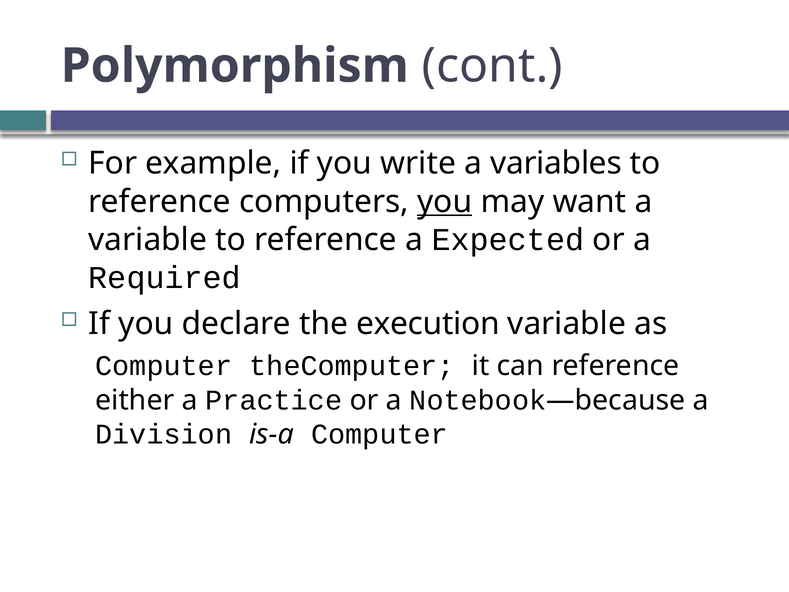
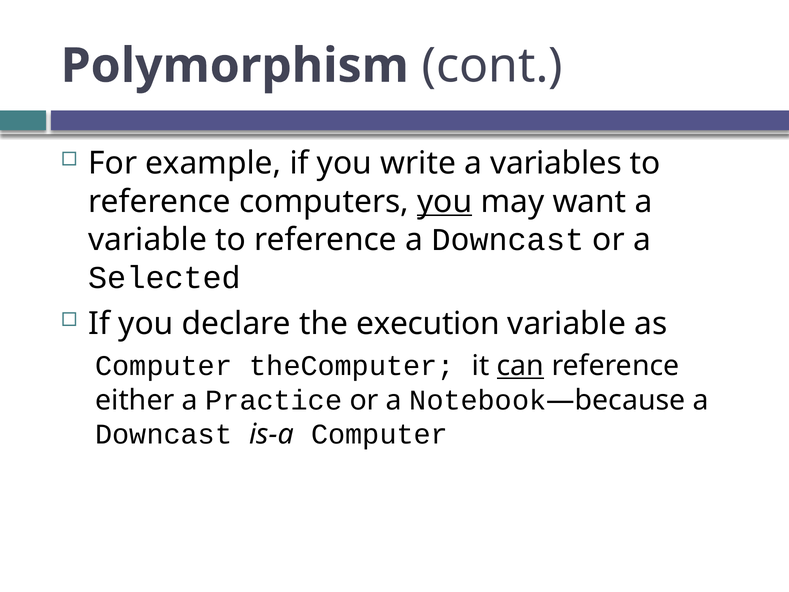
reference a Expected: Expected -> Downcast
Required: Required -> Selected
can underline: none -> present
Division at (164, 434): Division -> Downcast
